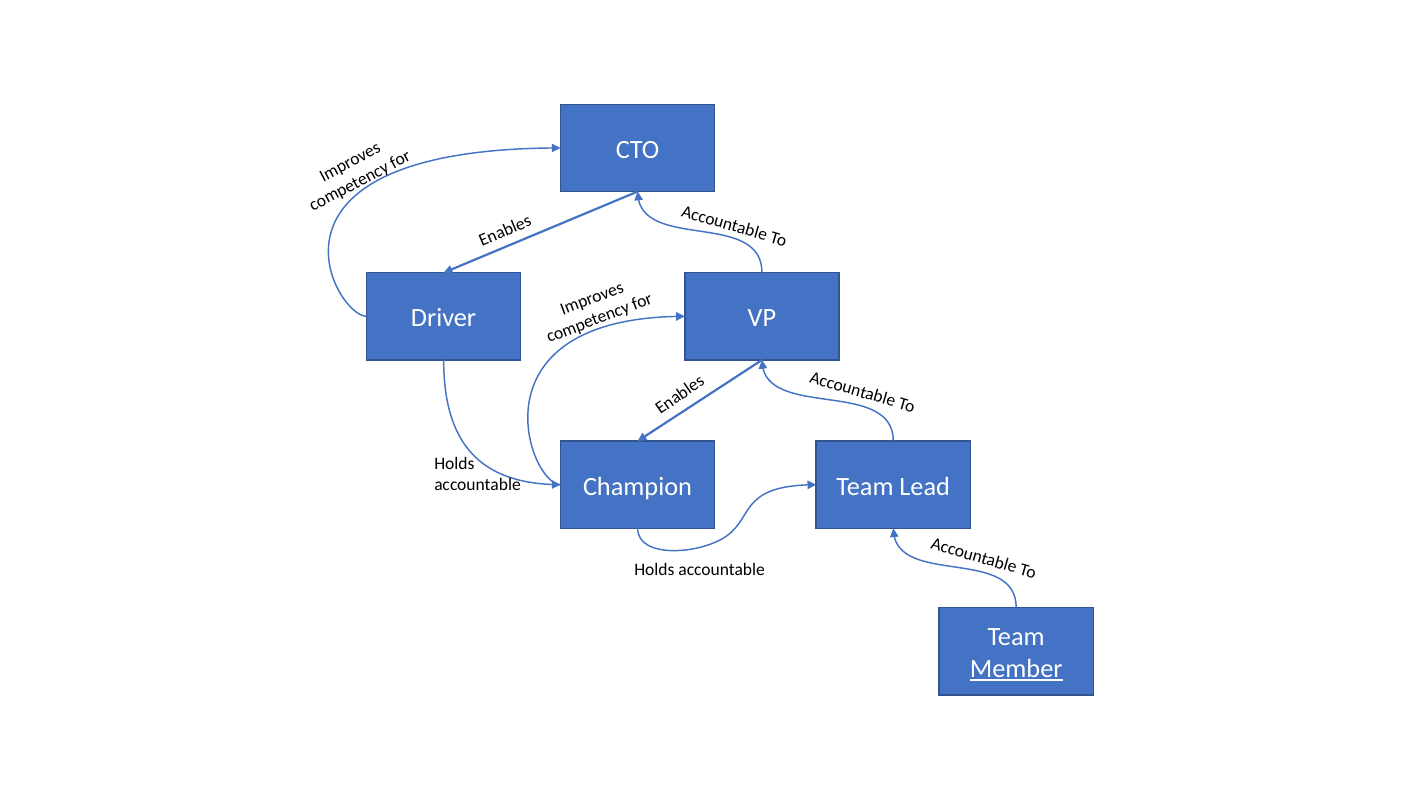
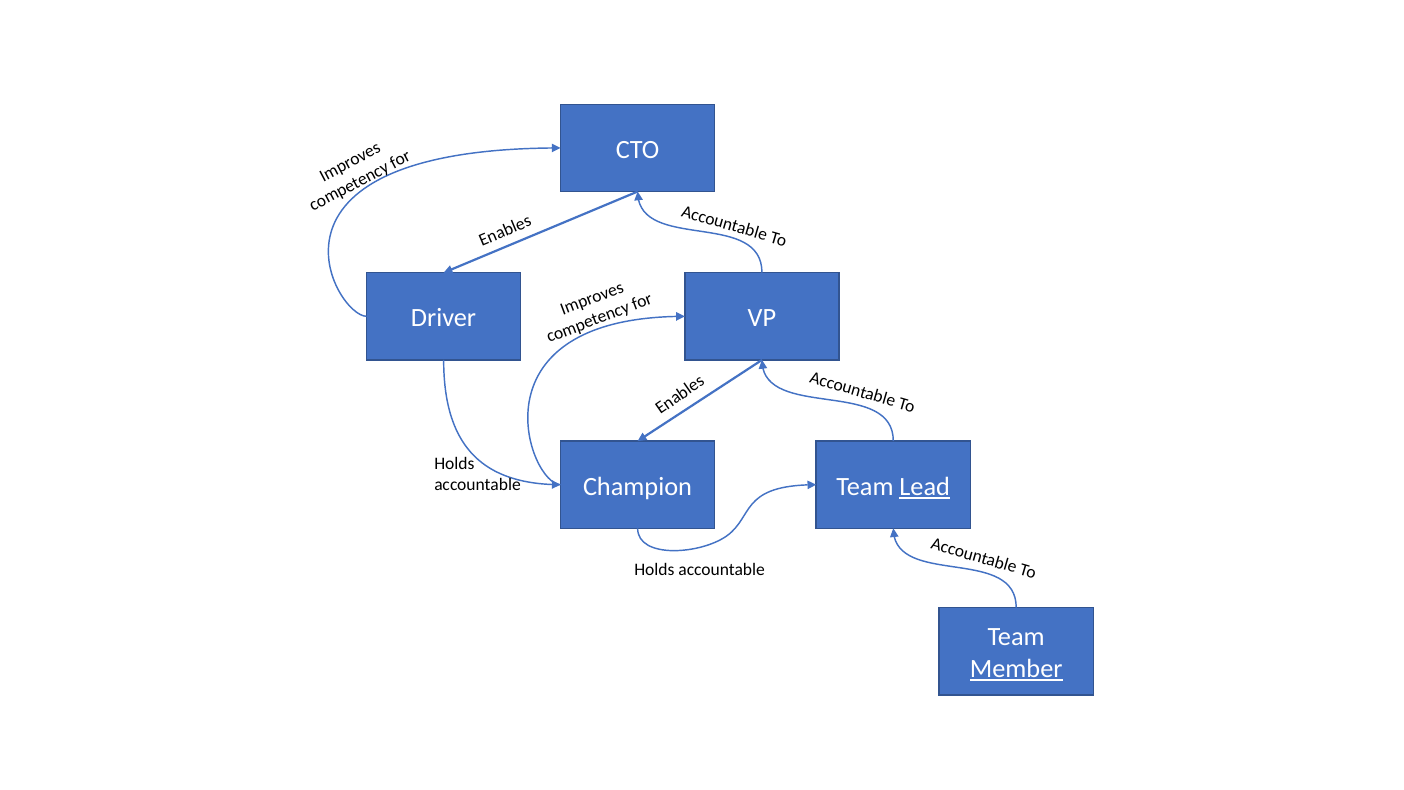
Lead underline: none -> present
